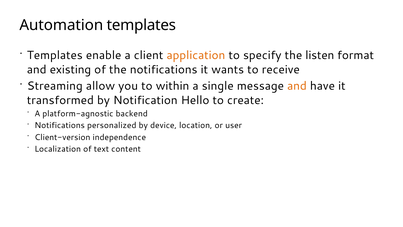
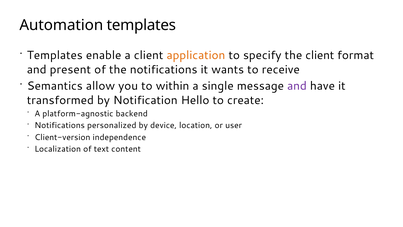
the listen: listen -> client
existing: existing -> present
Streaming: Streaming -> Semantics
and at (297, 86) colour: orange -> purple
